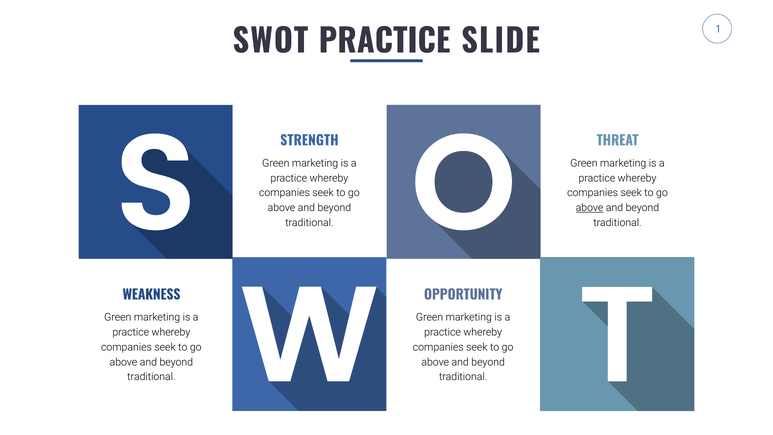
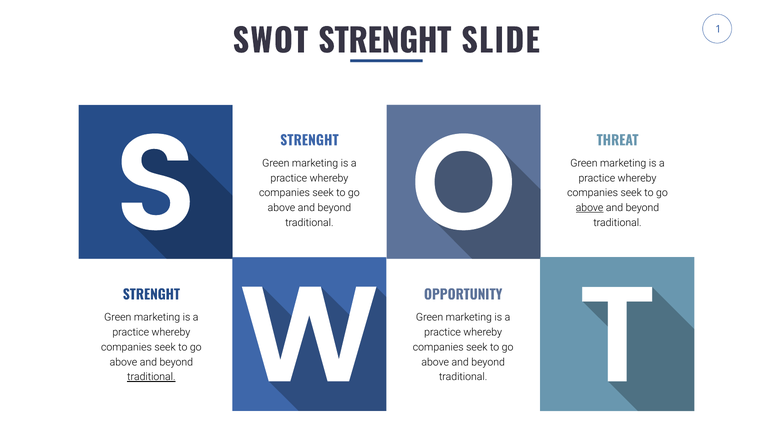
SWOT PRACTICE: PRACTICE -> STRENGHT
STRENGTH at (309, 141): STRENGTH -> STRENGHT
WEAKNESS at (151, 295): WEAKNESS -> STRENGHT
traditional at (151, 377) underline: none -> present
